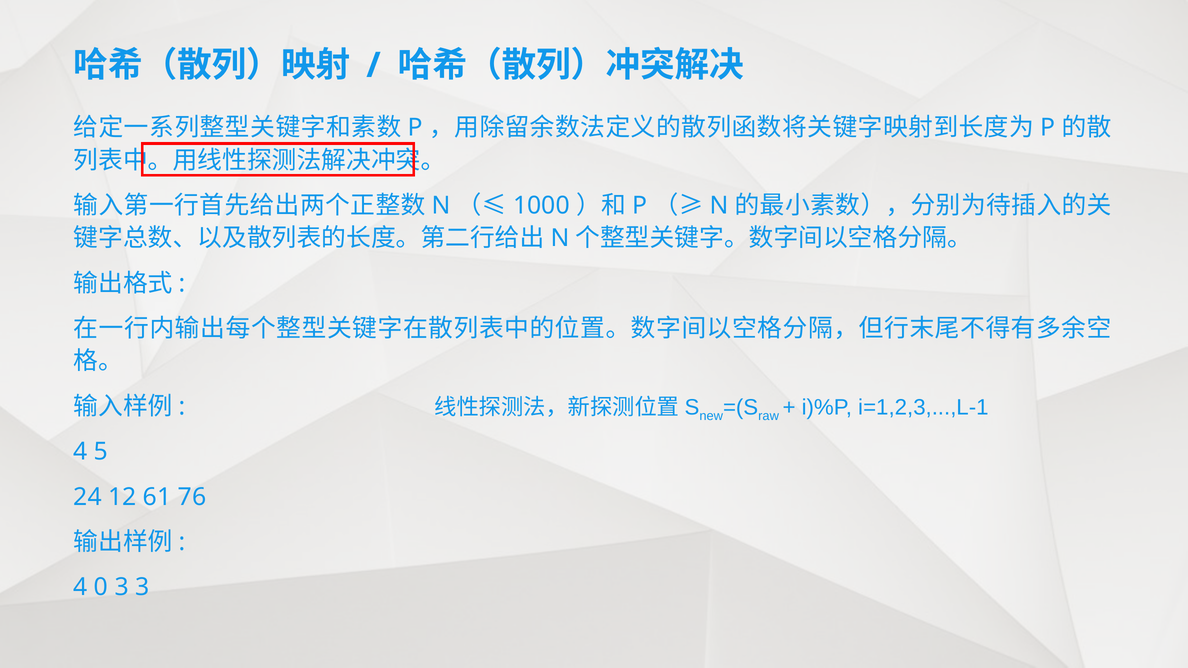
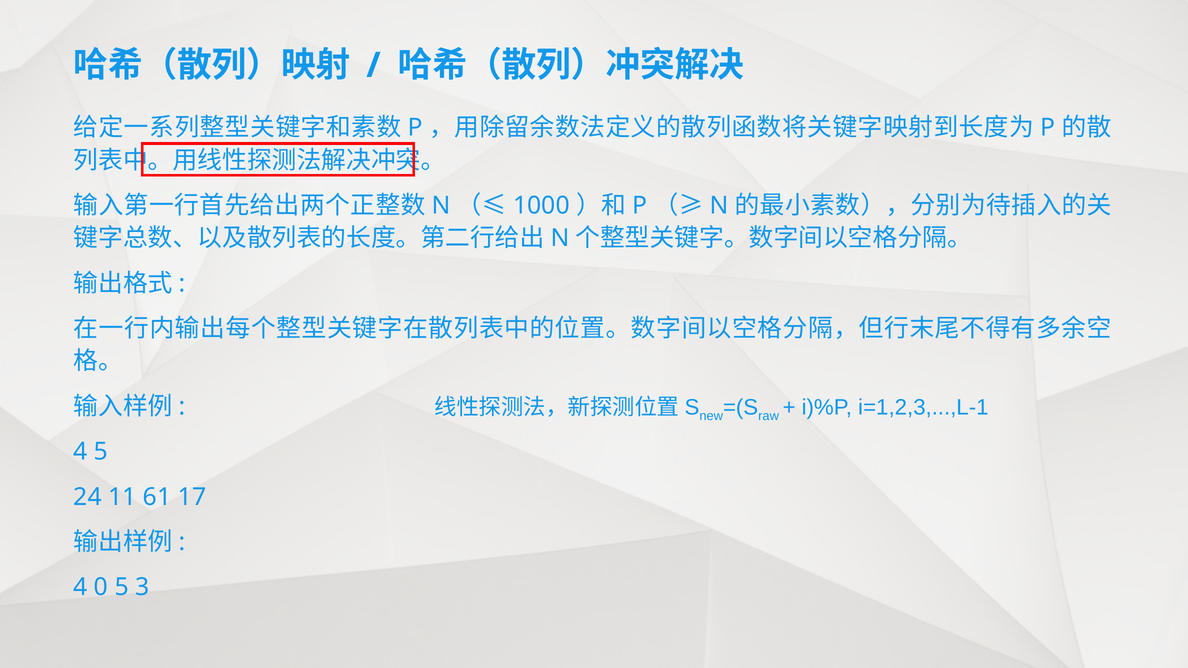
12: 12 -> 11
76: 76 -> 17
0 3: 3 -> 5
